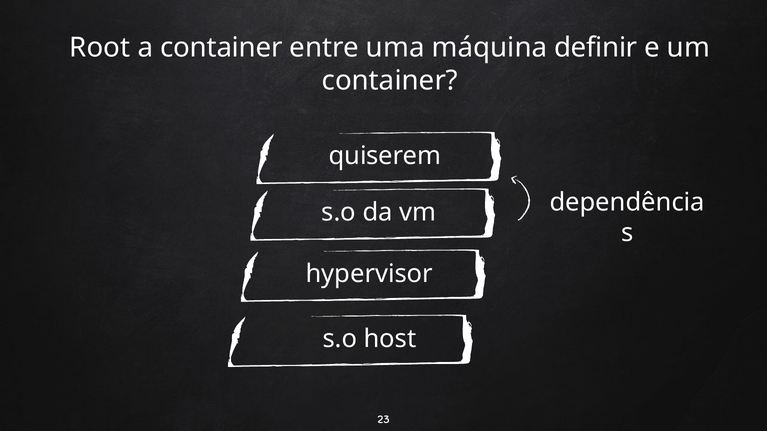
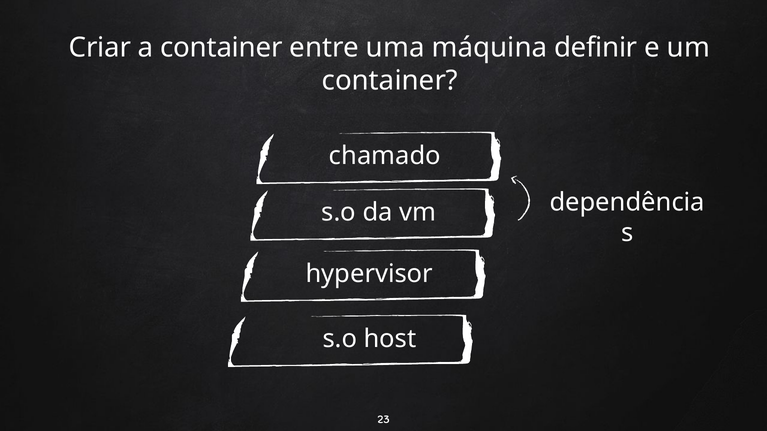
Root: Root -> Criar
quiserem: quiserem -> chamado
